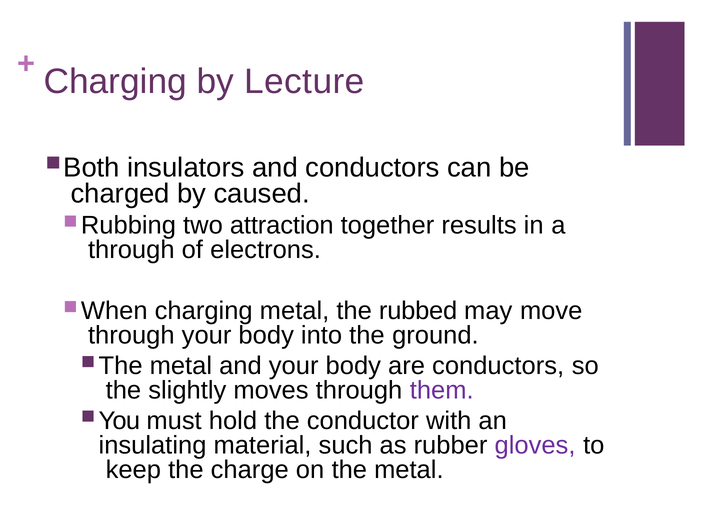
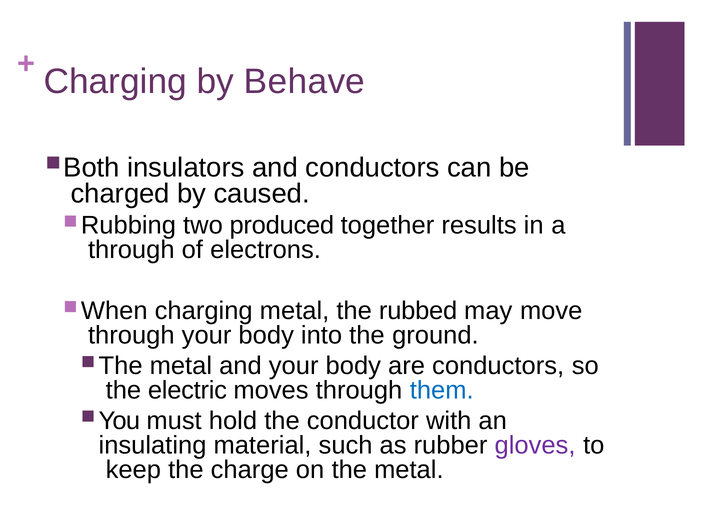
Lecture: Lecture -> Behave
attraction: attraction -> produced
slightly: slightly -> electric
them colour: purple -> blue
